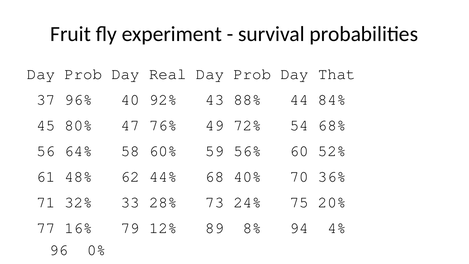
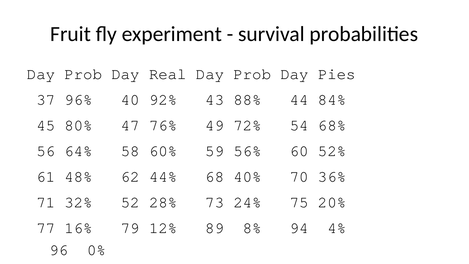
That: That -> Pies
33: 33 -> 52
